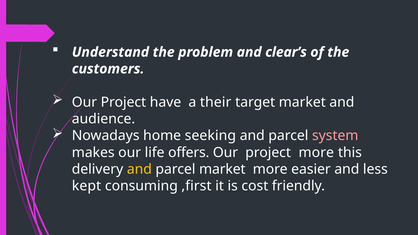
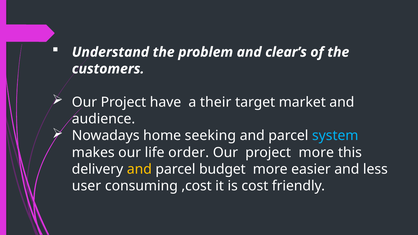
system colour: pink -> light blue
offers: offers -> order
parcel market: market -> budget
kept: kept -> user
,first: ,first -> ,cost
